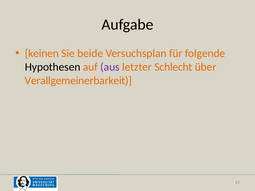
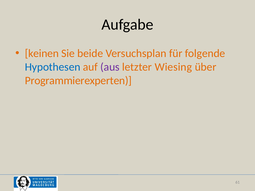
Hypothesen colour: black -> blue
Schlecht: Schlecht -> Wiesing
Verallgemeinerbarkeit: Verallgemeinerbarkeit -> Programmierexperten
